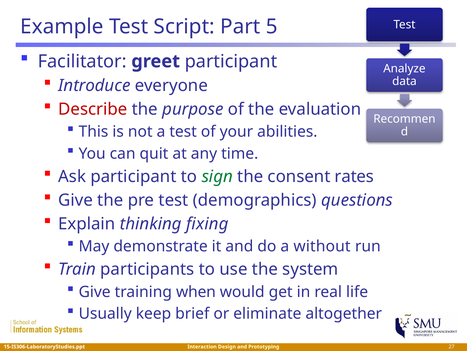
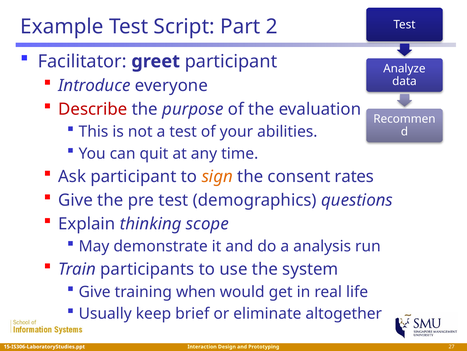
5: 5 -> 2
sign colour: green -> orange
fixing: fixing -> scope
without: without -> analysis
